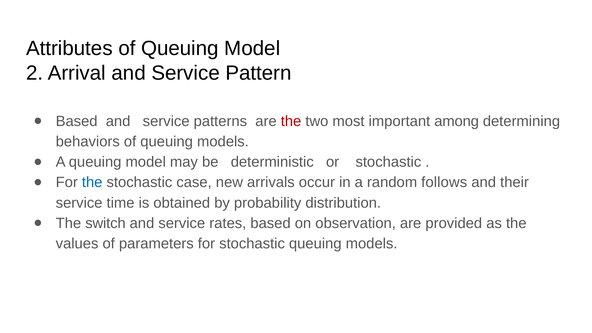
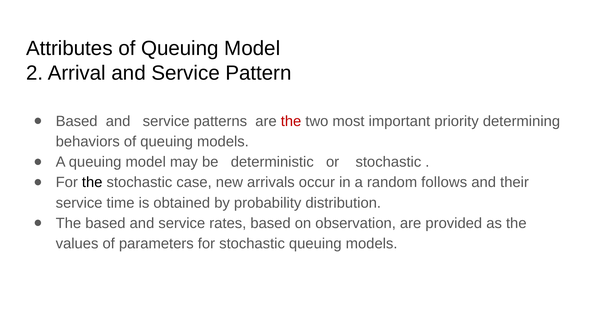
among: among -> priority
the at (92, 182) colour: blue -> black
The switch: switch -> based
